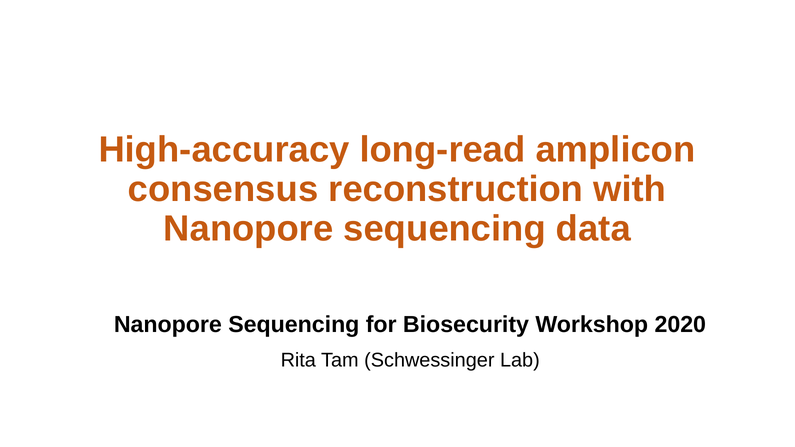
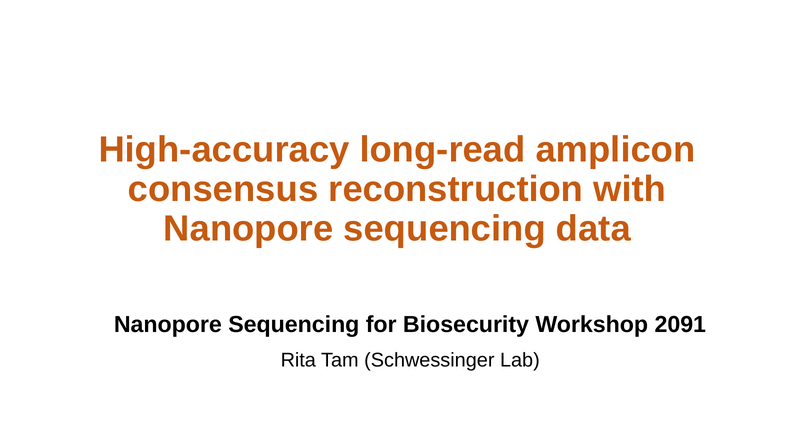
2020: 2020 -> 2091
